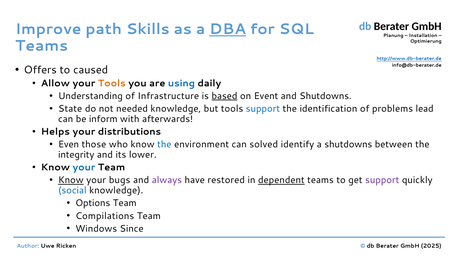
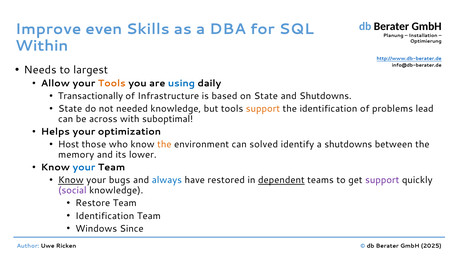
path: path -> even
DBA underline: present -> none
Teams at (42, 46): Teams -> Within
Offers: Offers -> Needs
caused: caused -> largest
Understanding: Understanding -> Transactionally
based underline: present -> none
on Event: Event -> State
support at (263, 109) colour: blue -> orange
inform: inform -> across
afterwards: afterwards -> suboptimal
distributions: distributions -> optimization
Even: Even -> Host
the at (164, 144) colour: blue -> orange
integrity: integrity -> memory
always colour: purple -> blue
social colour: blue -> purple
Options: Options -> Restore
Compilations at (105, 216): Compilations -> Identification
